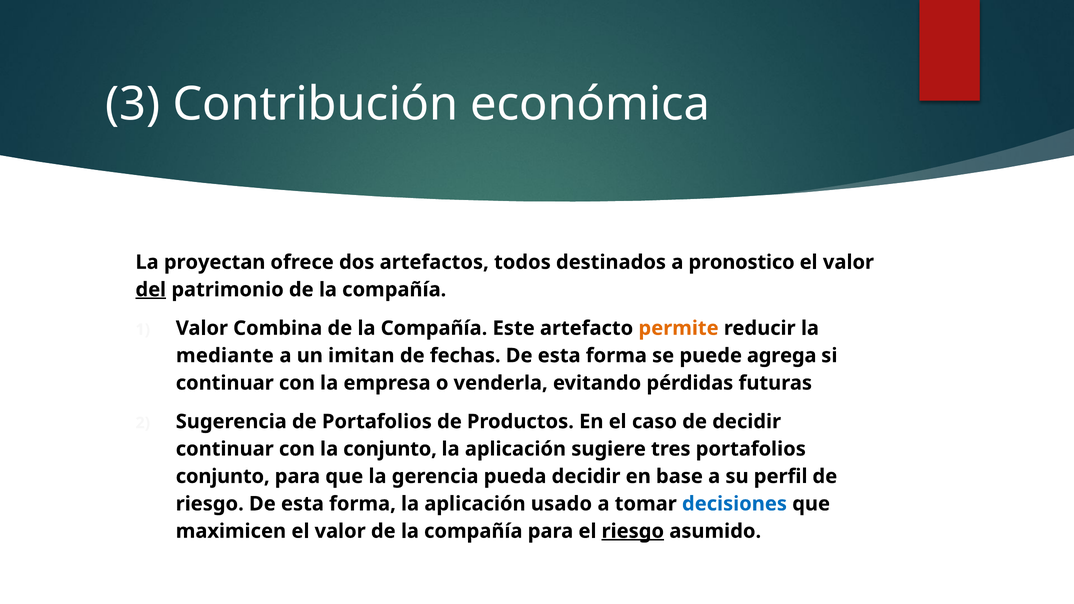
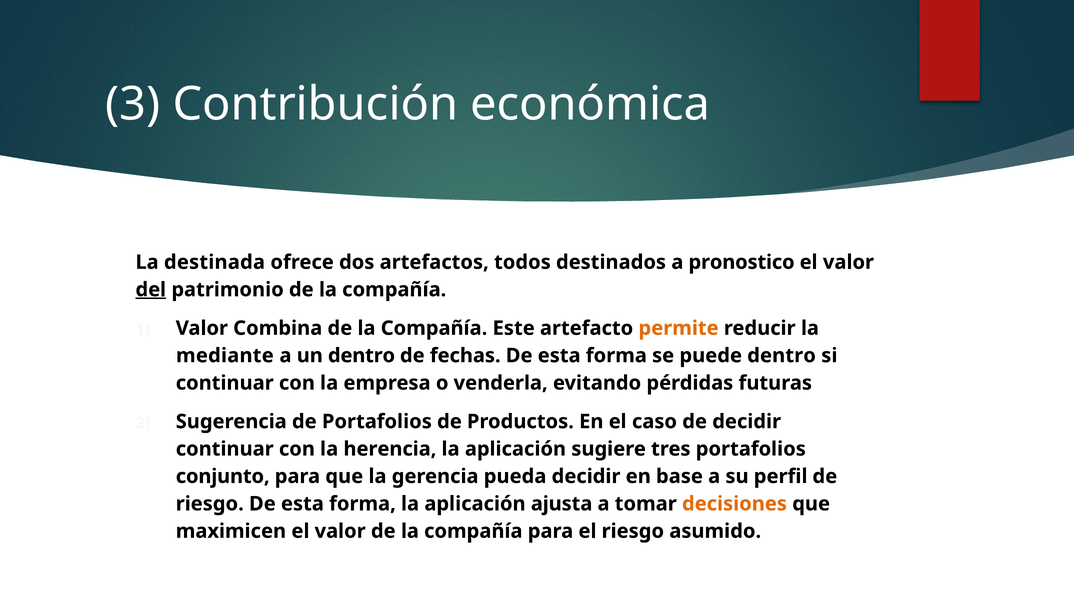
proyectan: proyectan -> destinada
un imitan: imitan -> dentro
puede agrega: agrega -> dentro
la conjunto: conjunto -> herencia
usado: usado -> ajusta
decisiones colour: blue -> orange
riesgo at (633, 531) underline: present -> none
